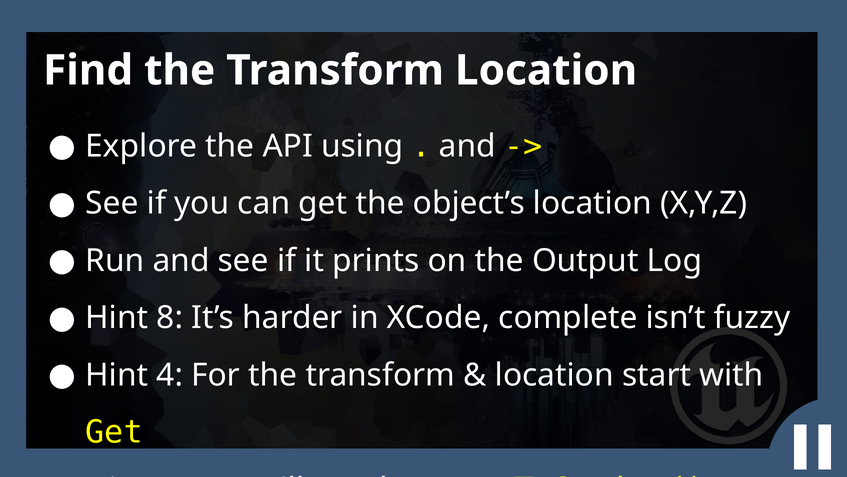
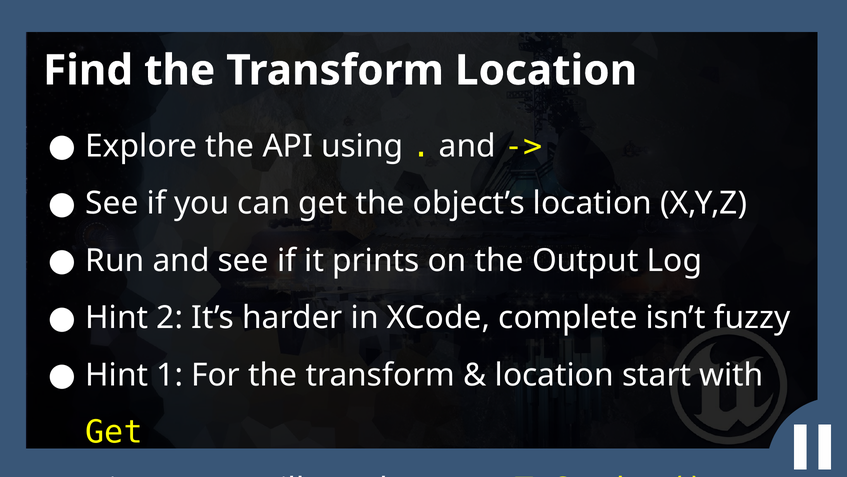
8: 8 -> 2
4: 4 -> 1
